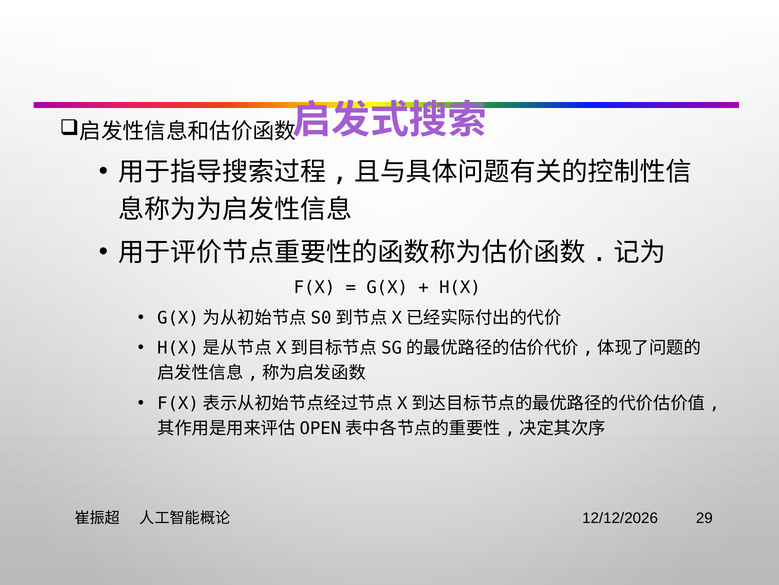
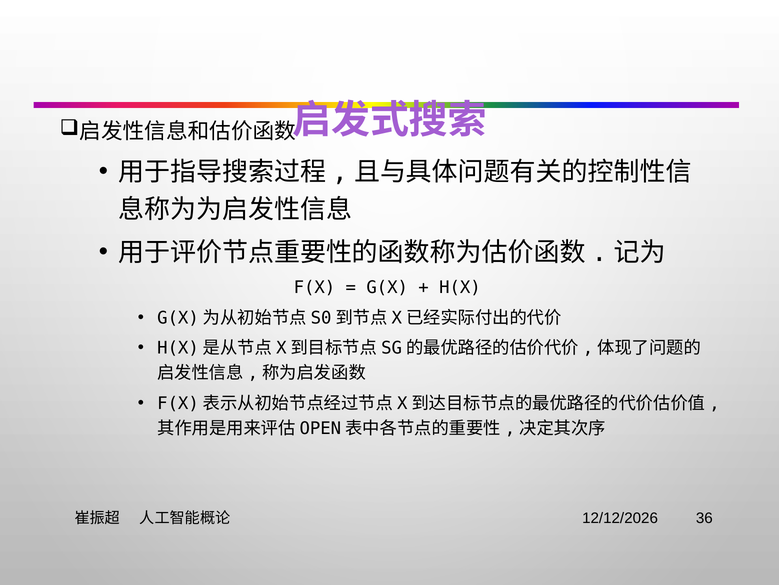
29: 29 -> 36
